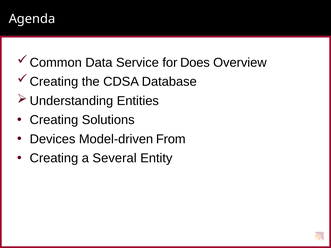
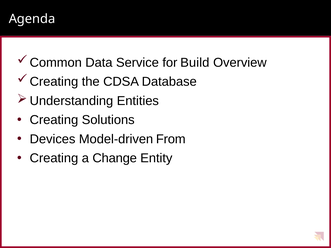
Does: Does -> Build
Several: Several -> Change
